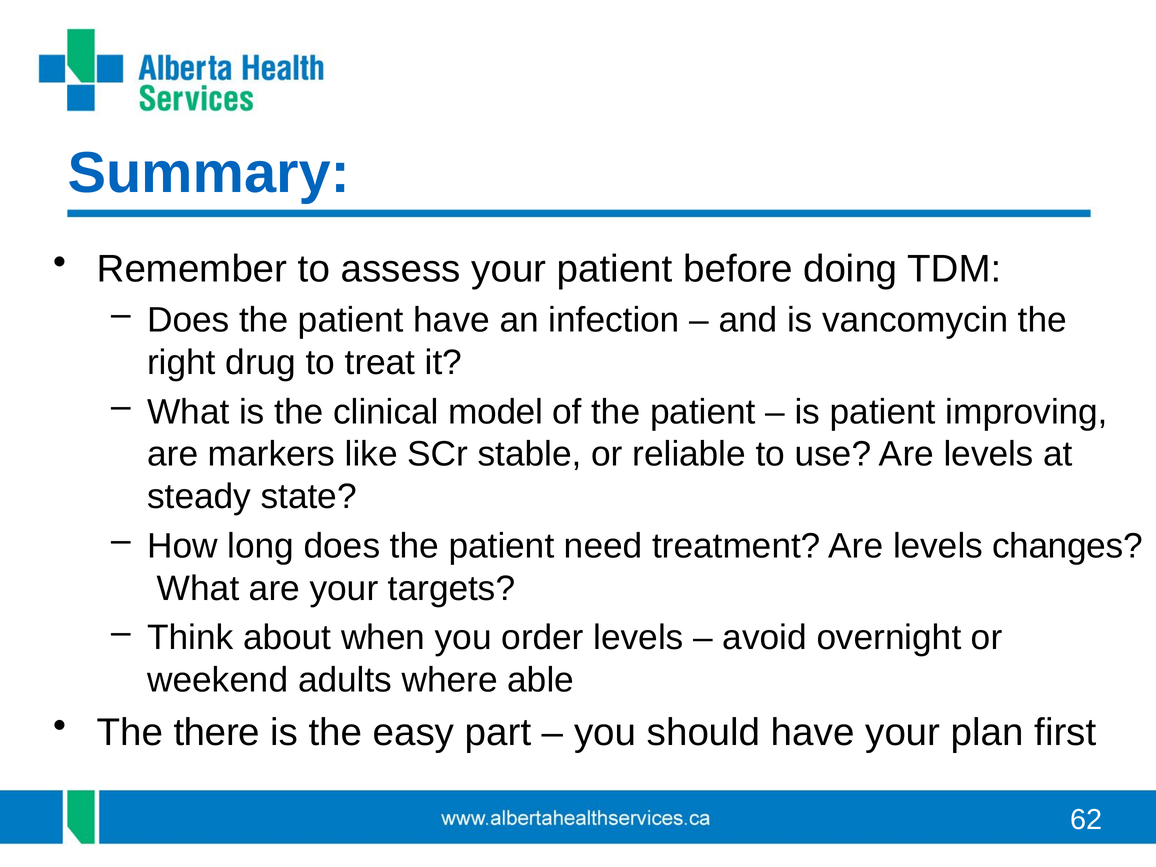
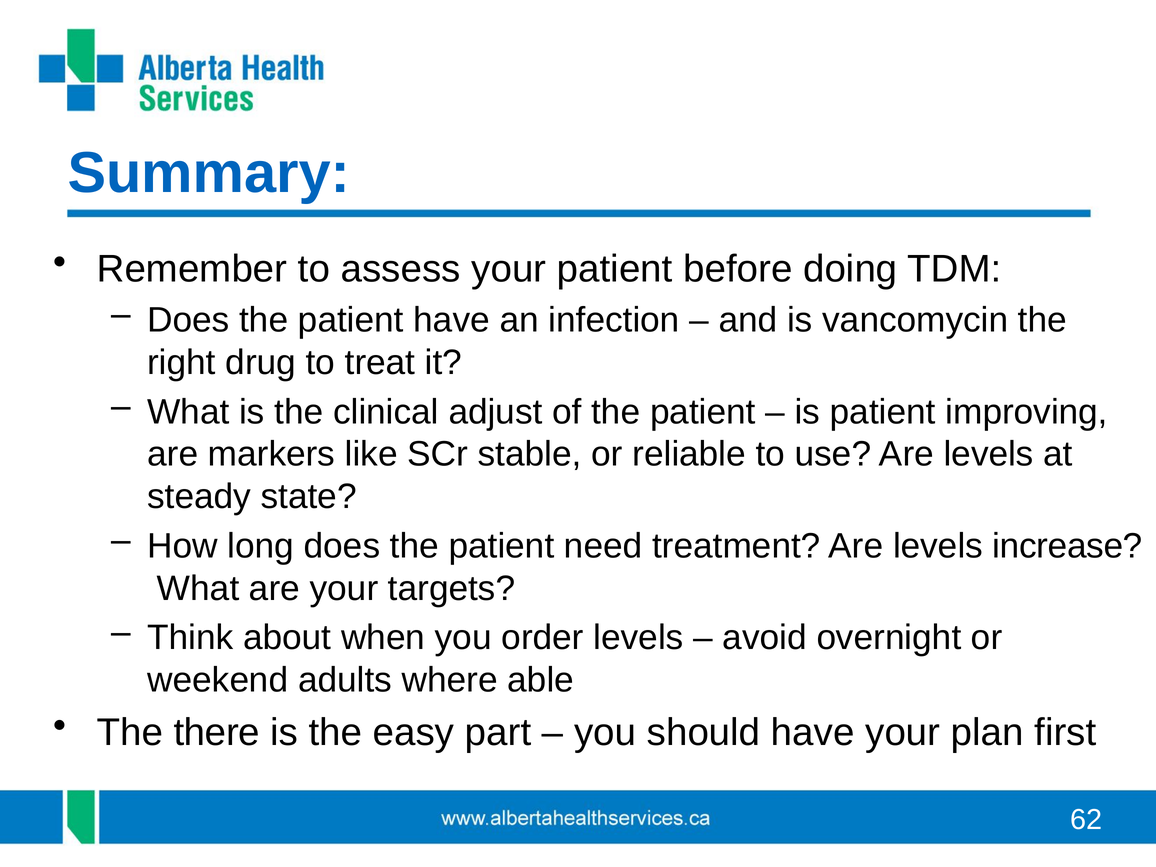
model: model -> adjust
changes: changes -> increase
